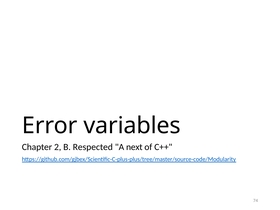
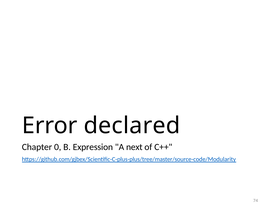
variables: variables -> declared
2: 2 -> 0
Respected: Respected -> Expression
